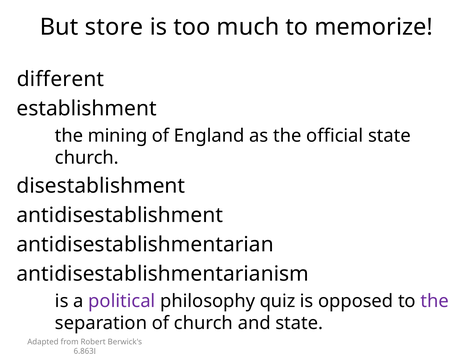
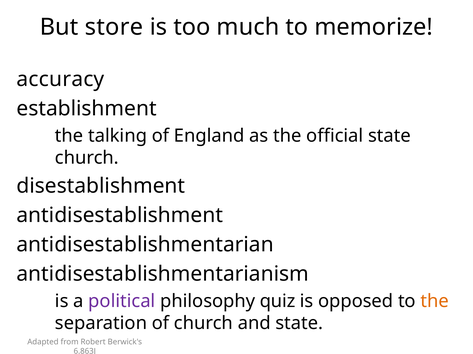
different: different -> accuracy
mining: mining -> talking
the at (435, 302) colour: purple -> orange
